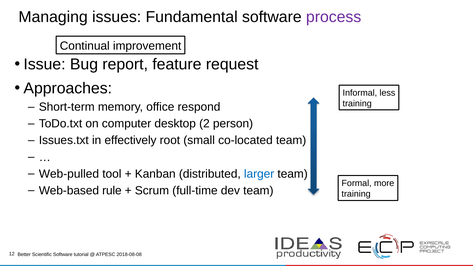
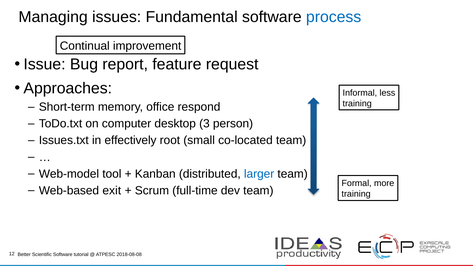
process colour: purple -> blue
2: 2 -> 3
Web-pulled: Web-pulled -> Web-model
rule: rule -> exit
